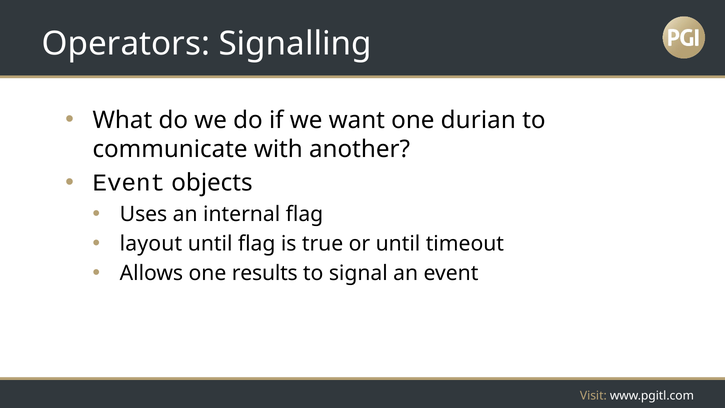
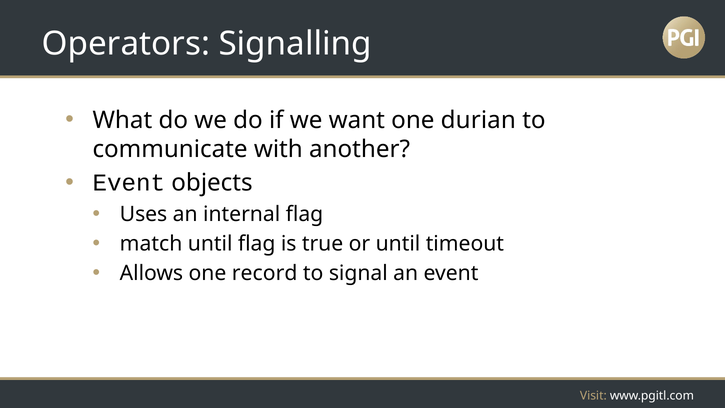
layout: layout -> match
results: results -> record
